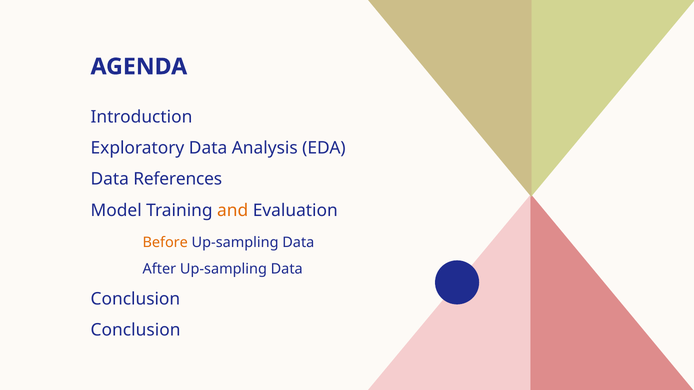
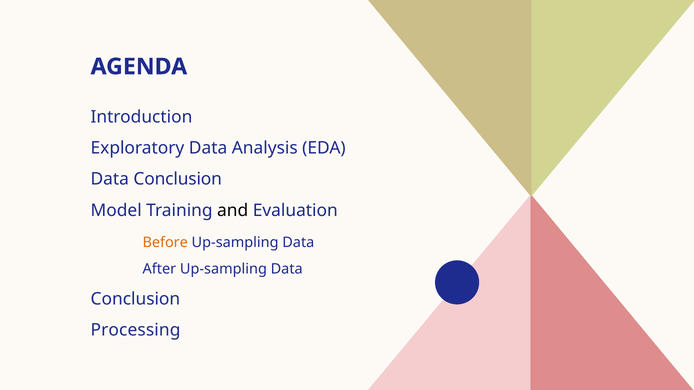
References at (178, 179): References -> Conclusion
and colour: orange -> black
Conclusion at (136, 330): Conclusion -> Processing
